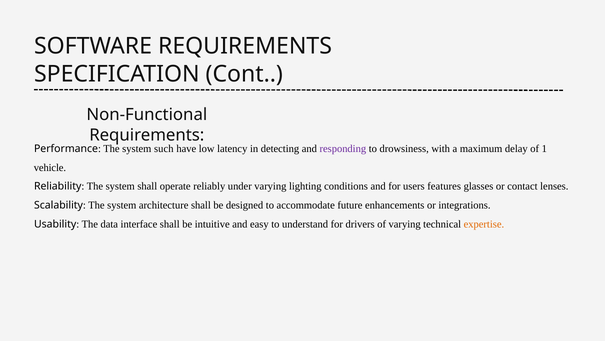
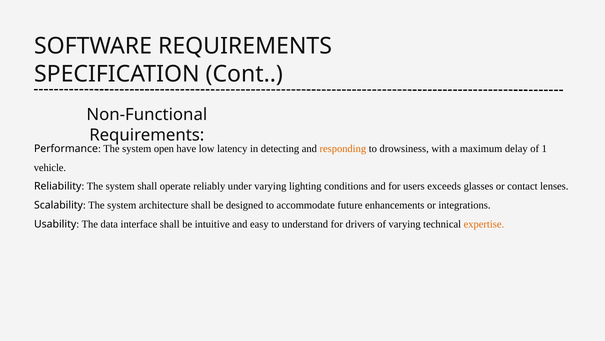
such: such -> open
responding colour: purple -> orange
features: features -> exceeds
